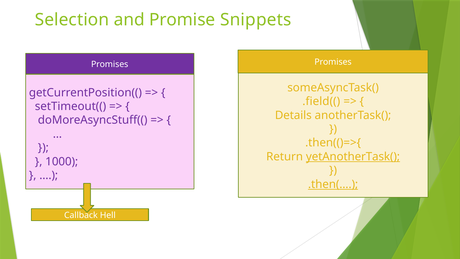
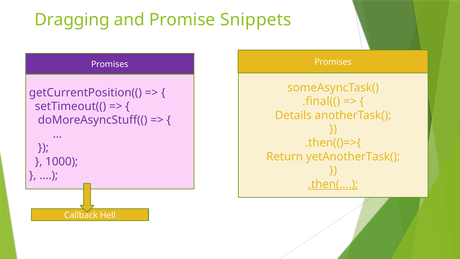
Selection: Selection -> Dragging
.field((: .field(( -> .final((
yetAnotherTask( underline: present -> none
